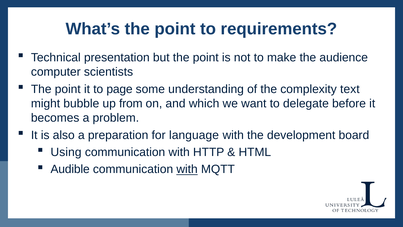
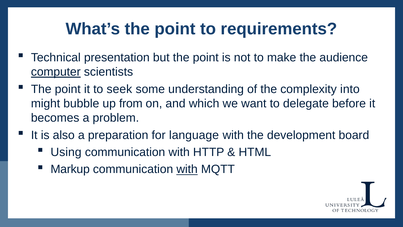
computer underline: none -> present
page: page -> seek
text: text -> into
Audible: Audible -> Markup
